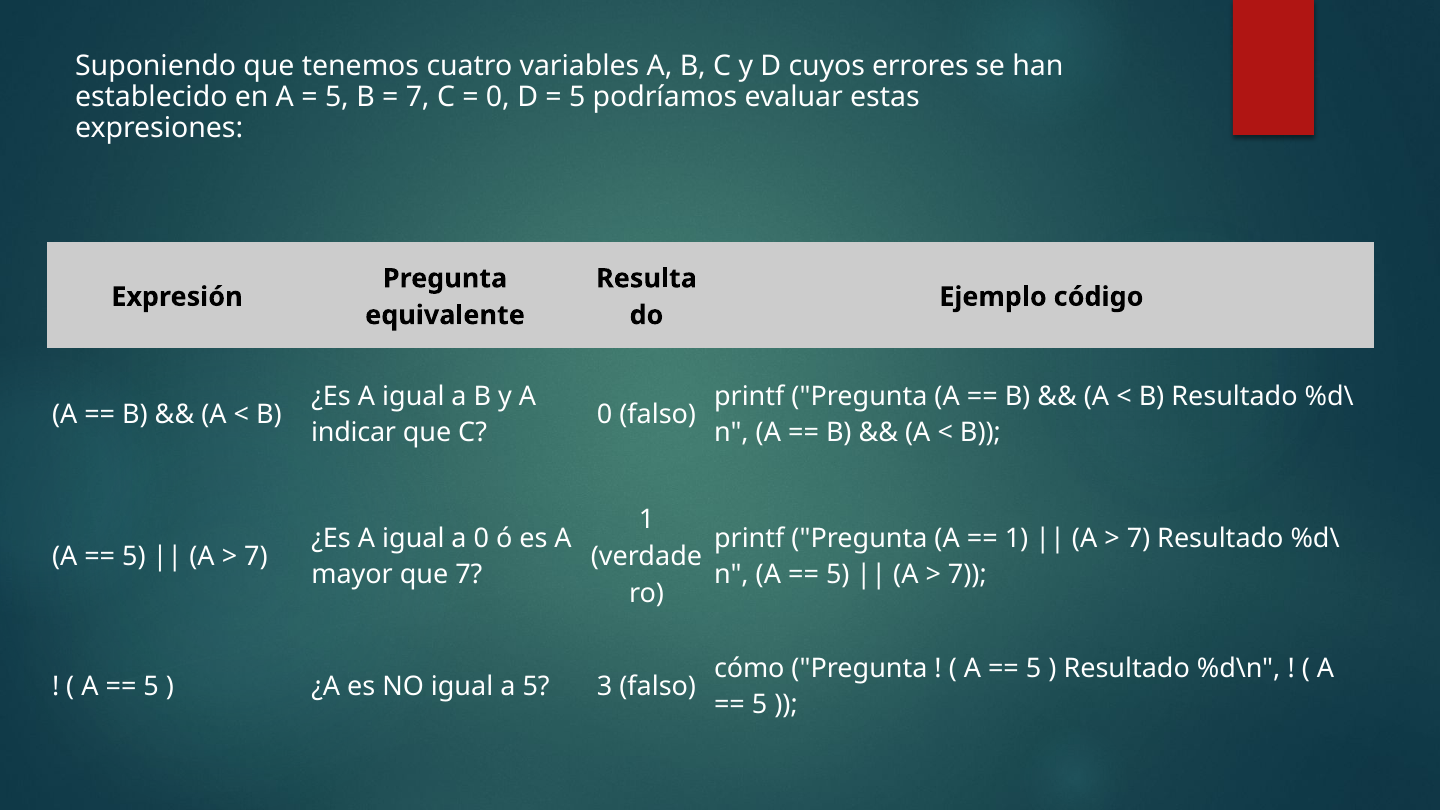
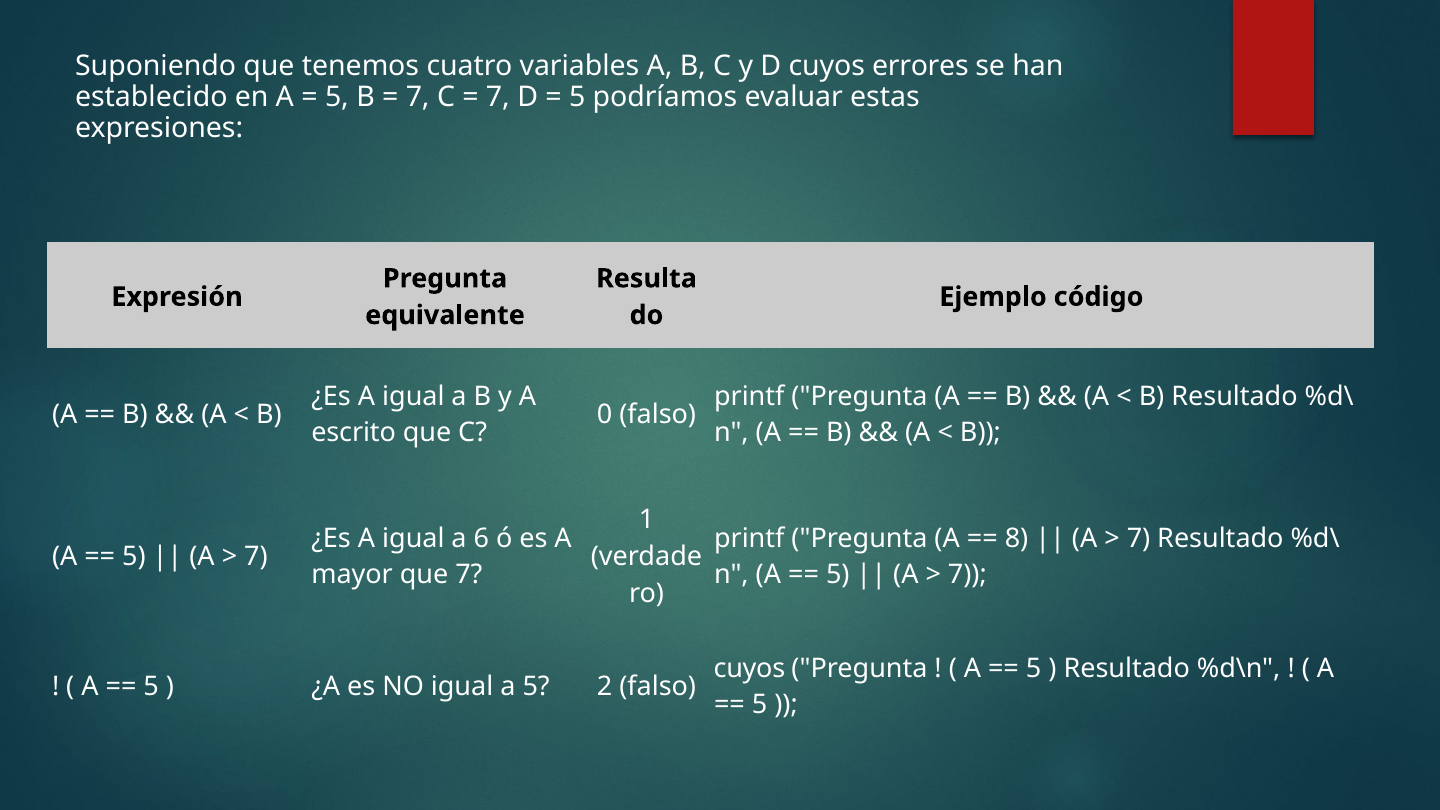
0 at (498, 97): 0 -> 7
indicar: indicar -> escrito
a 0: 0 -> 6
1 at (1017, 538): 1 -> 8
cómo at (749, 668): cómo -> cuyos
3: 3 -> 2
